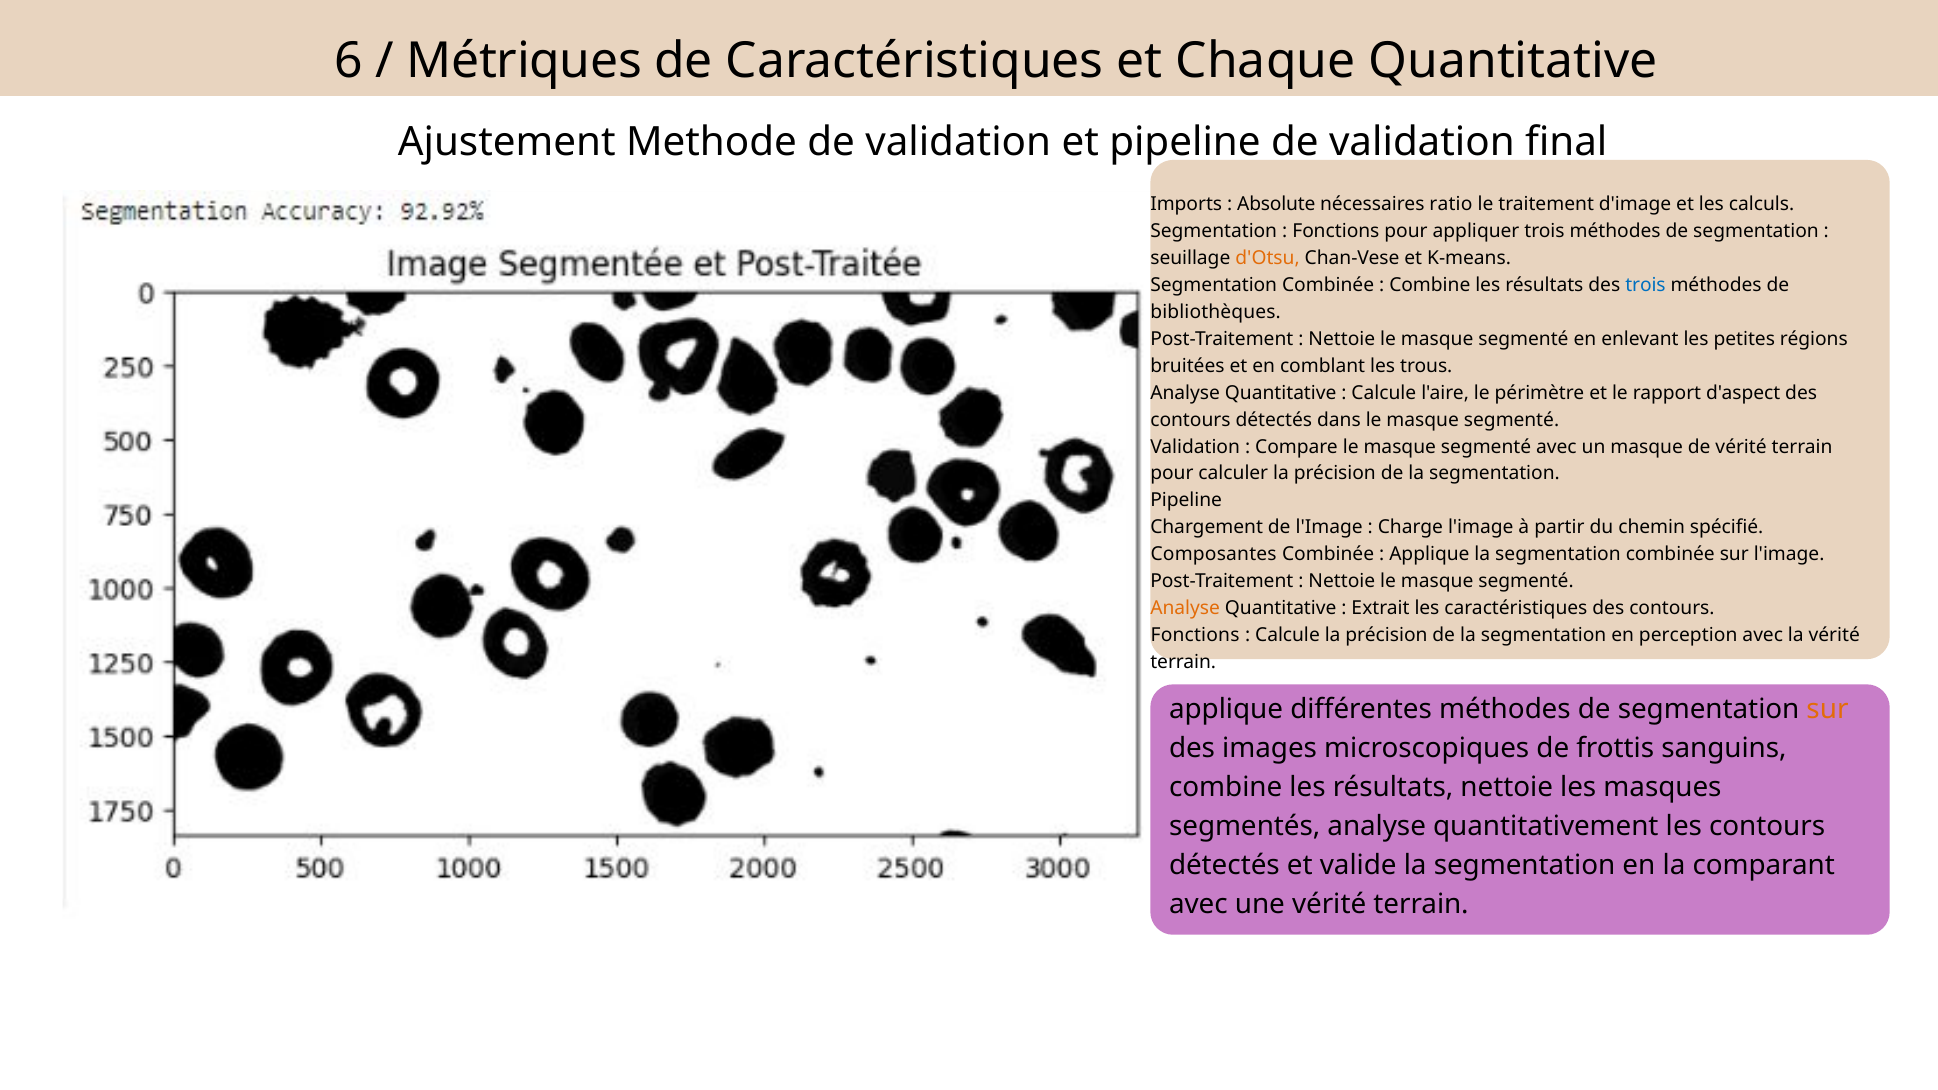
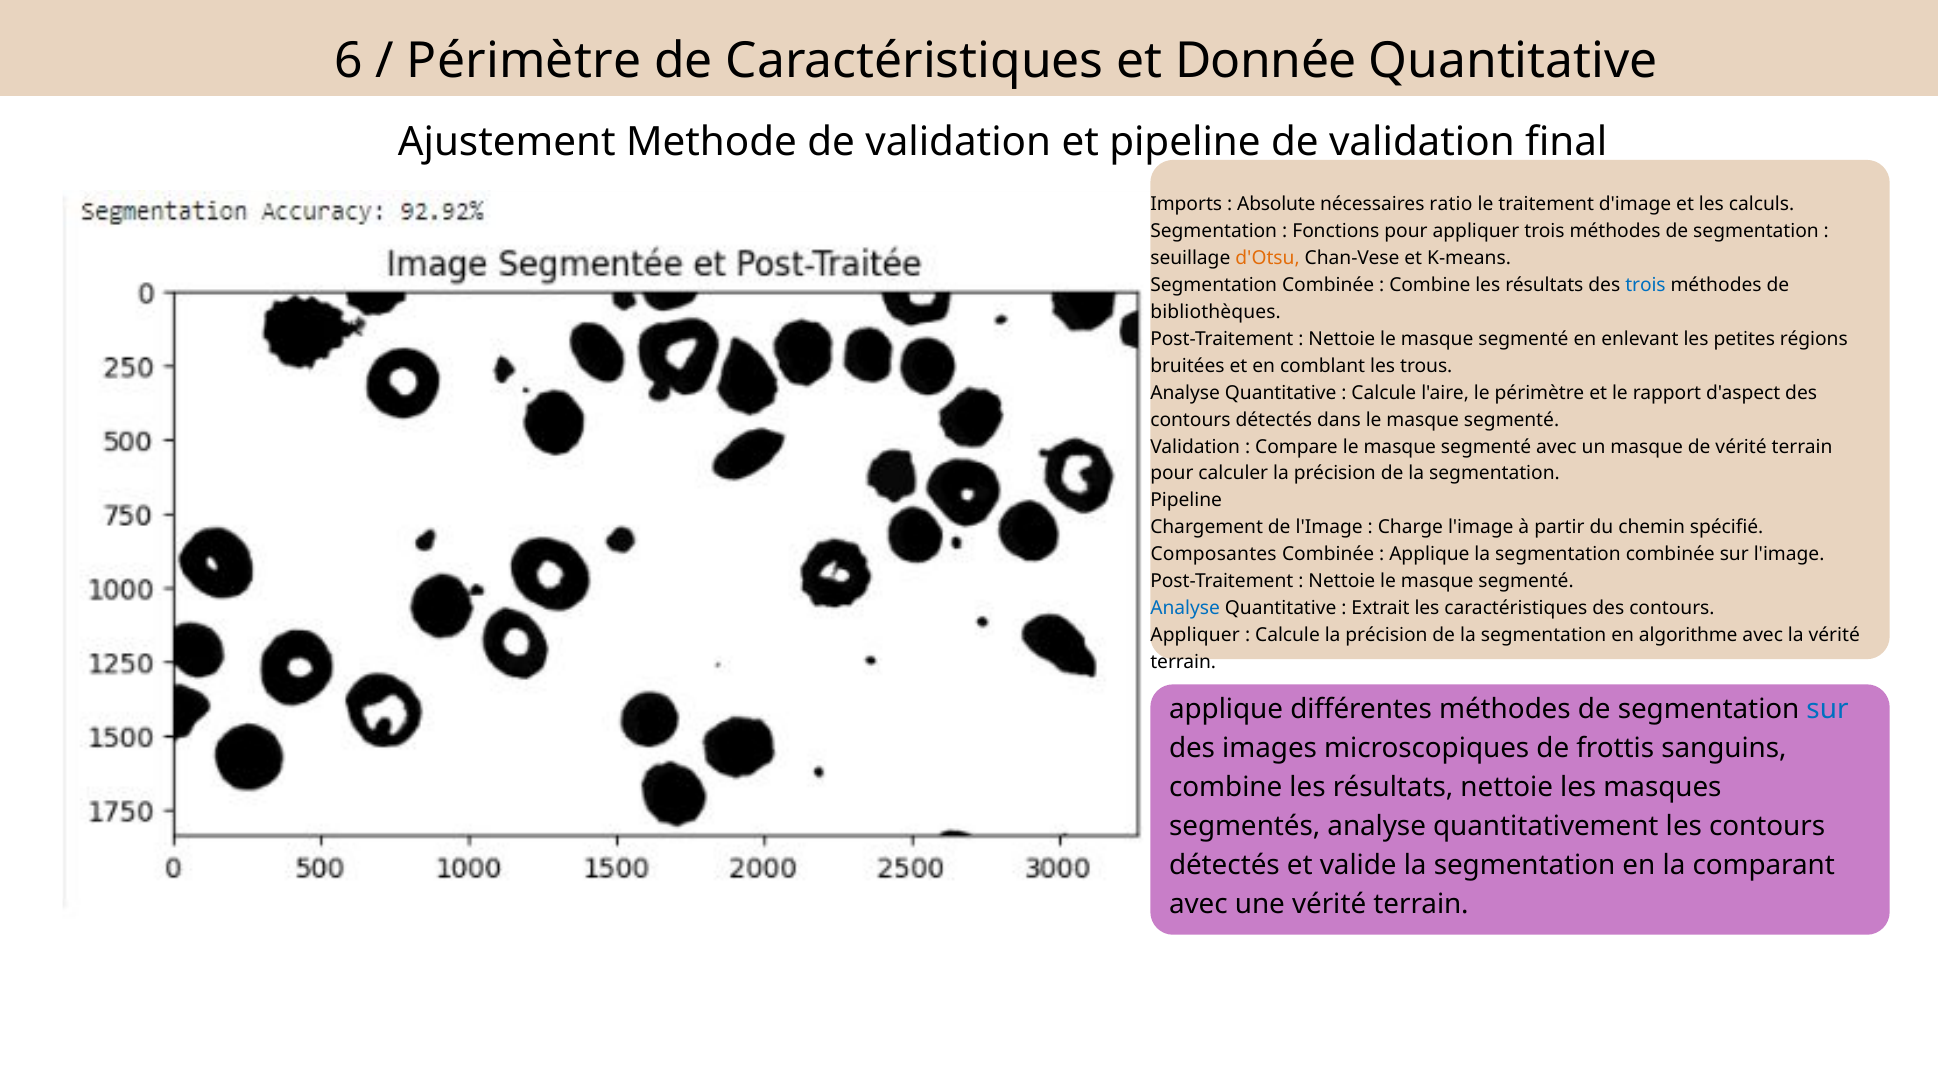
Métriques at (524, 62): Métriques -> Périmètre
Chaque: Chaque -> Donnée
Analyse at (1185, 608) colour: orange -> blue
Fonctions at (1195, 635): Fonctions -> Appliquer
perception: perception -> algorithme
sur at (1828, 710) colour: orange -> blue
